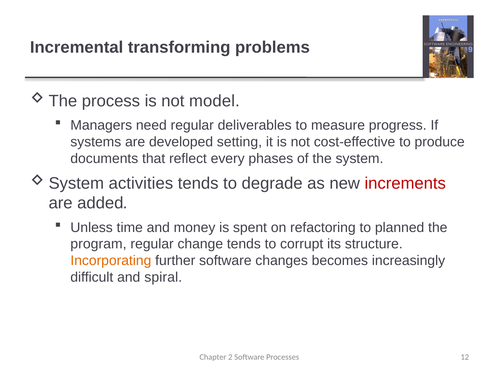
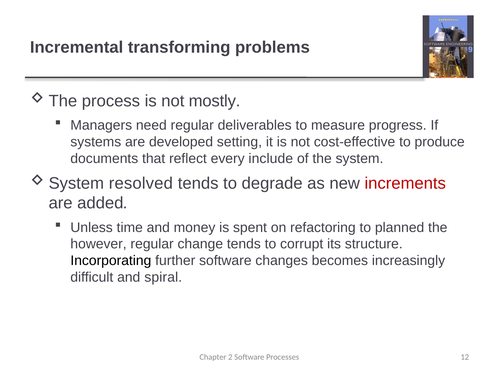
model: model -> mostly
phases: phases -> include
activities: activities -> resolved
program: program -> however
Incorporating colour: orange -> black
